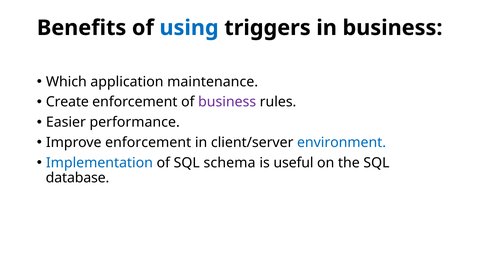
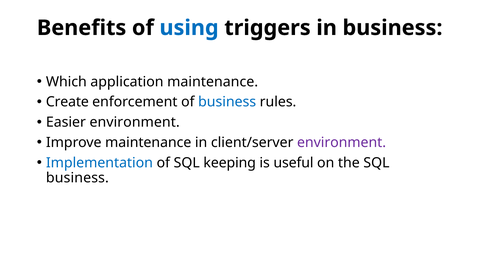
business at (227, 102) colour: purple -> blue
Easier performance: performance -> environment
Improve enforcement: enforcement -> maintenance
environment at (342, 143) colour: blue -> purple
schema: schema -> keeping
database at (78, 178): database -> business
